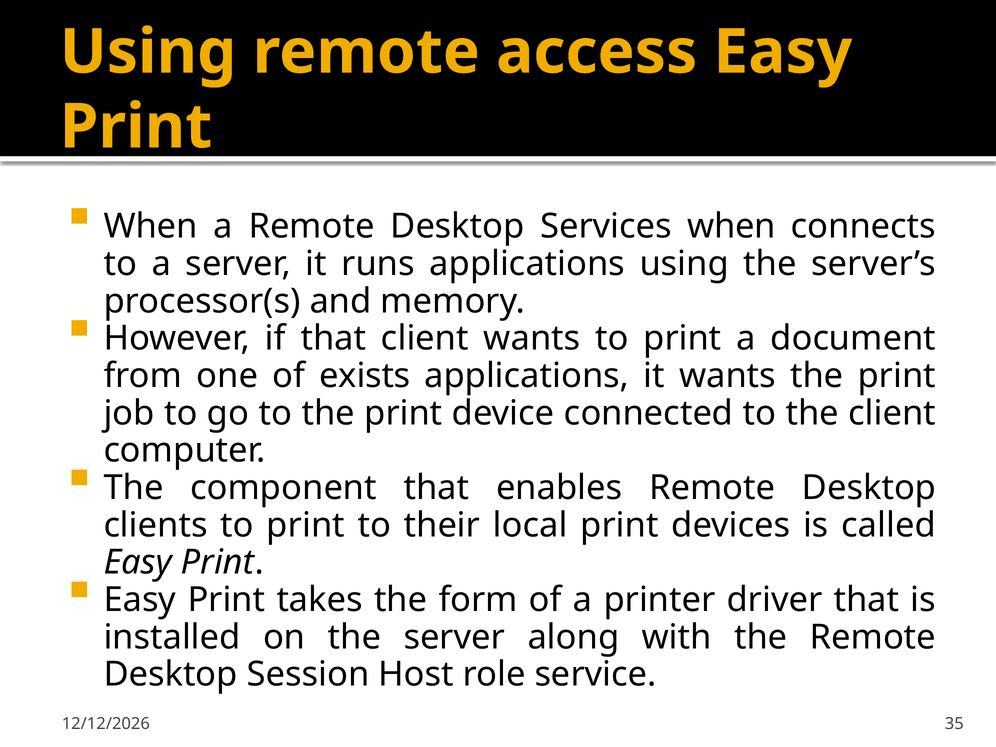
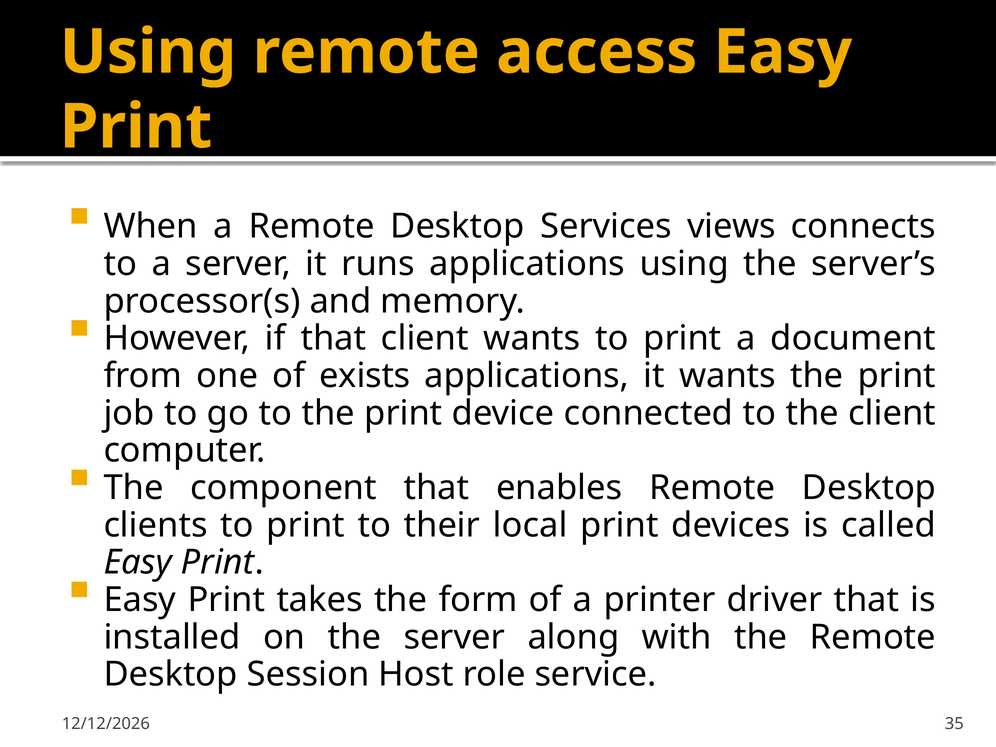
Services when: when -> views
